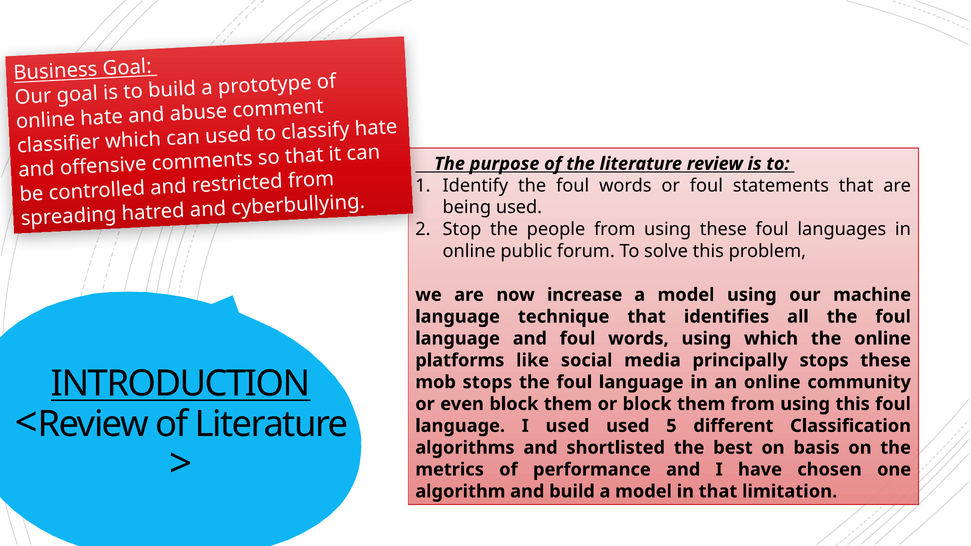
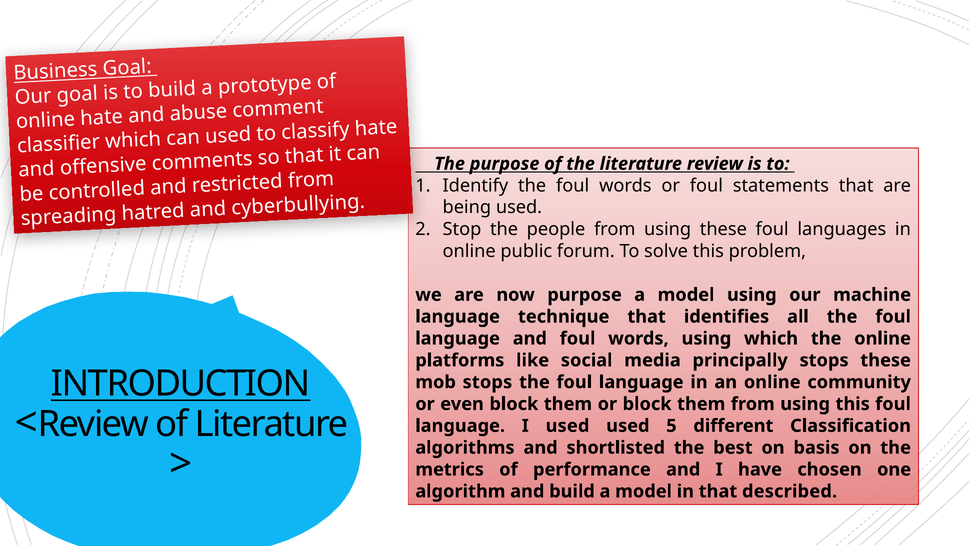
now increase: increase -> purpose
limitation: limitation -> described
